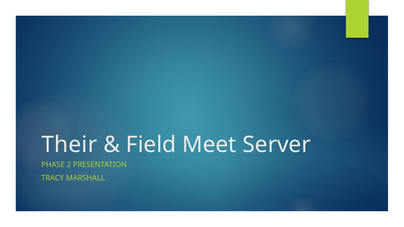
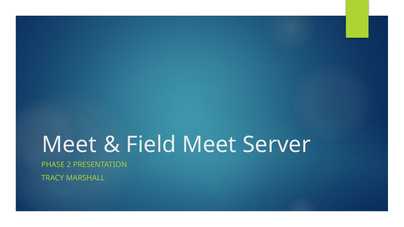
Their at (69, 145): Their -> Meet
